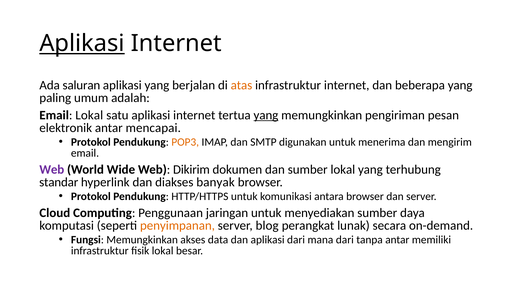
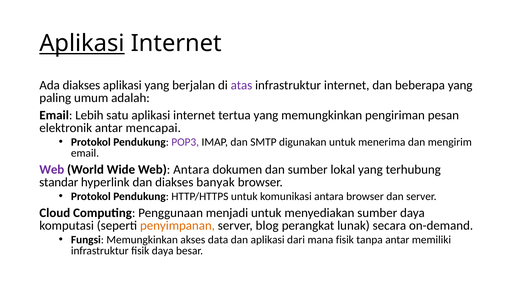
Ada saluran: saluran -> diakses
atas colour: orange -> purple
Email Lokal: Lokal -> Lebih
yang at (266, 115) underline: present -> none
POP3 colour: orange -> purple
Web Dikirim: Dikirim -> Antara
jaringan: jaringan -> menjadi
mana dari: dari -> fisik
fisik lokal: lokal -> daya
